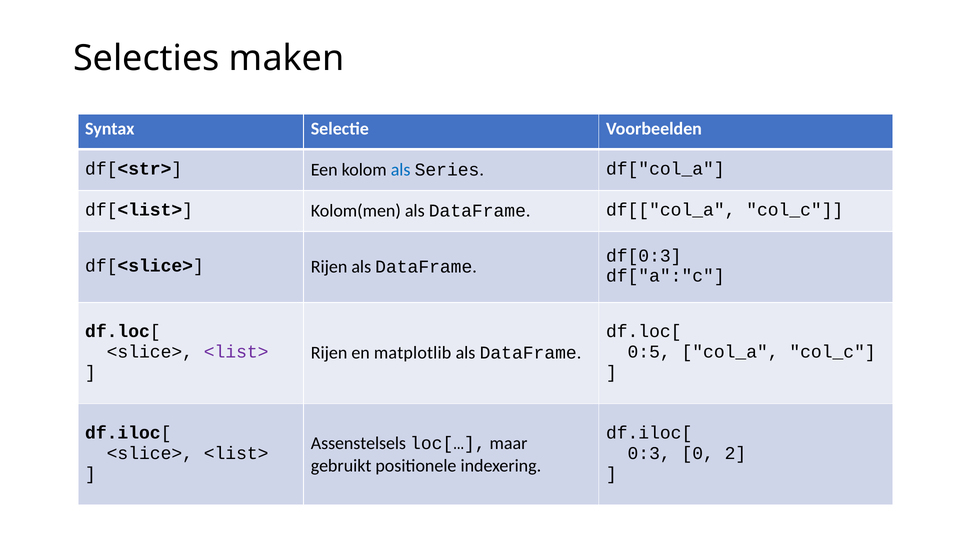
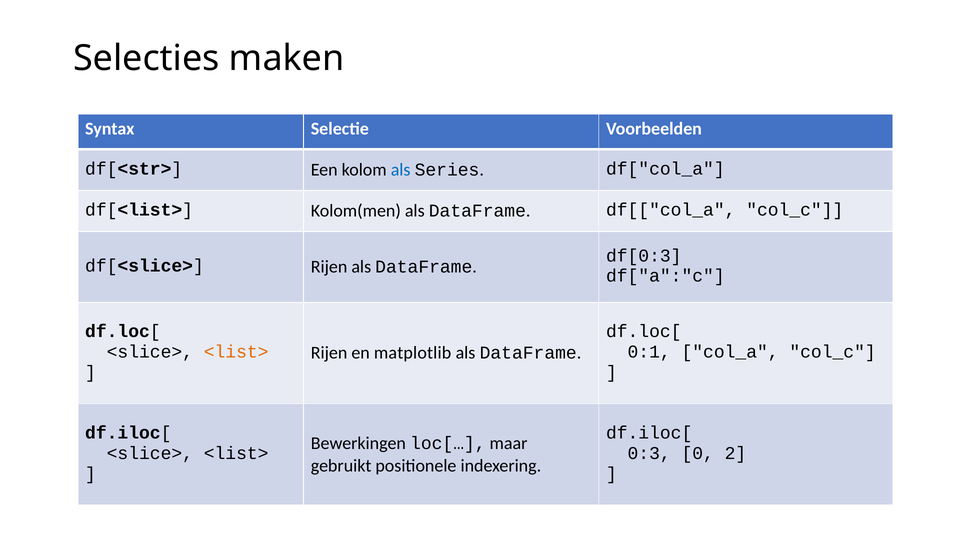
<list> at (236, 352) colour: purple -> orange
0:5: 0:5 -> 0:1
Assenstelsels: Assenstelsels -> Bewerkingen
